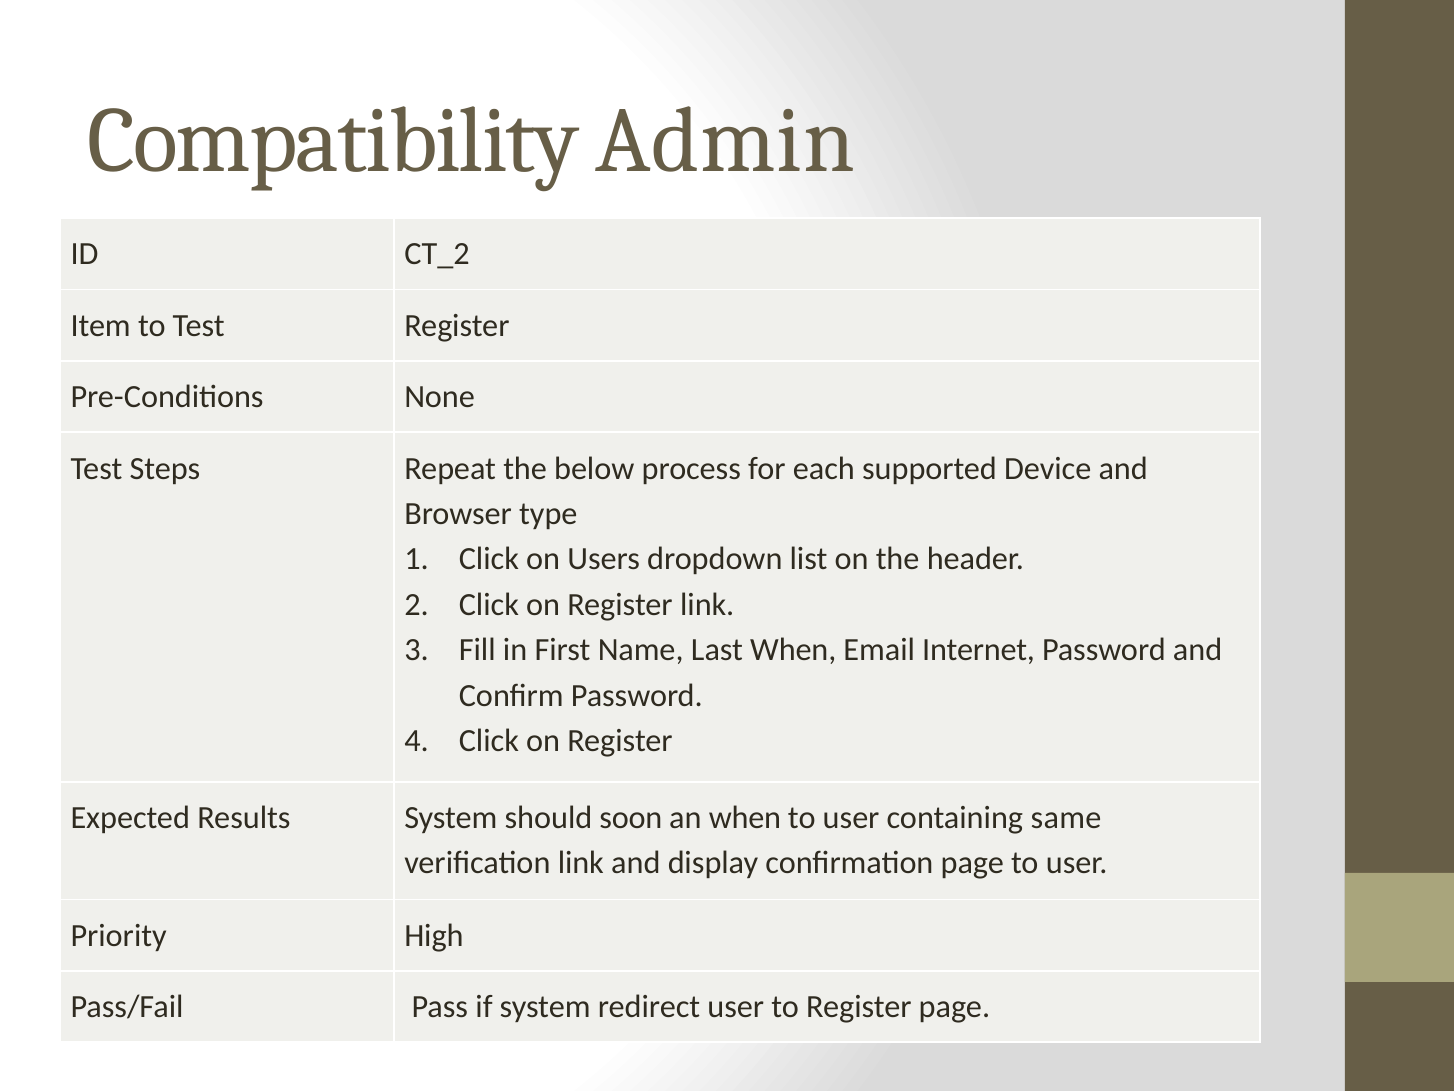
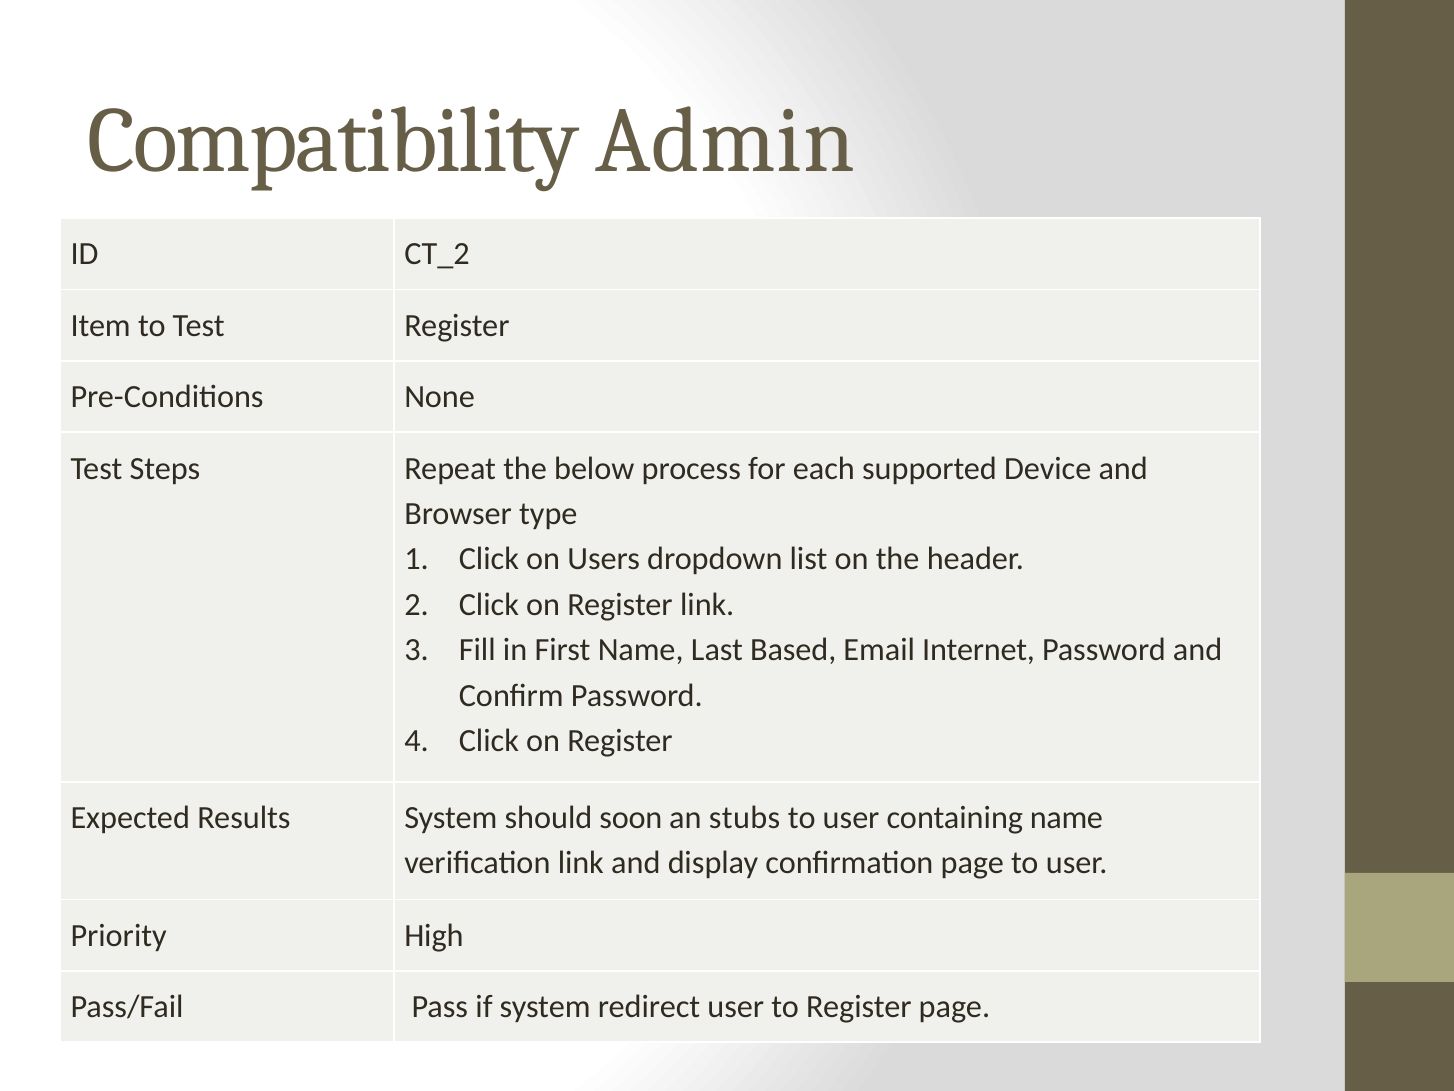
Last When: When -> Based
an when: when -> stubs
containing same: same -> name
